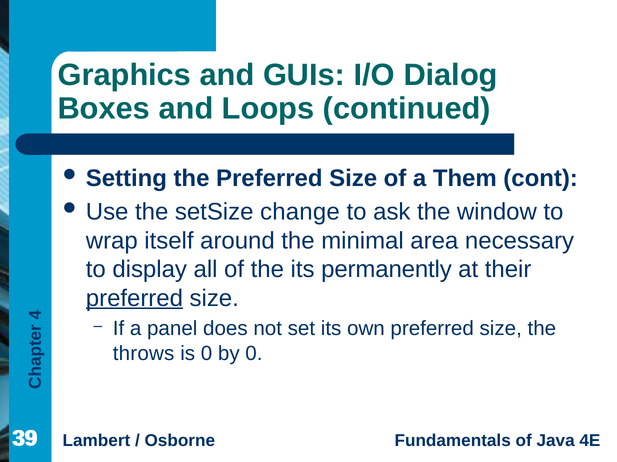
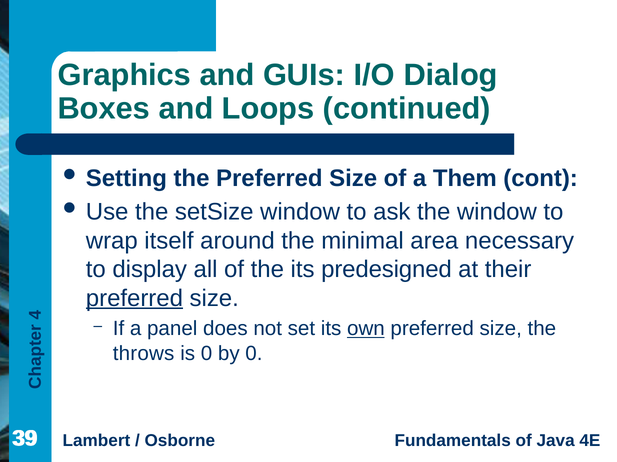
setSize change: change -> window
permanently: permanently -> predesigned
own underline: none -> present
